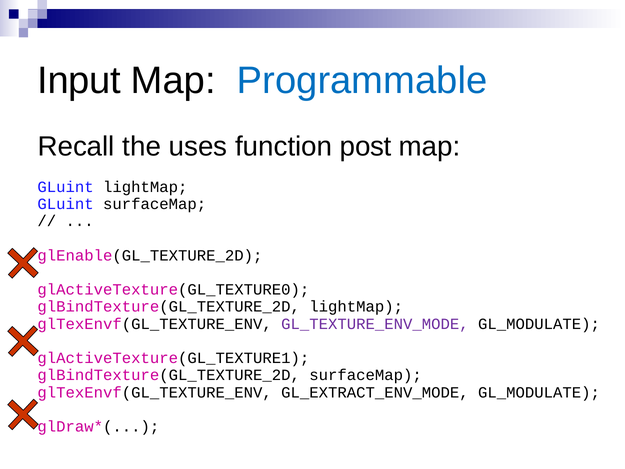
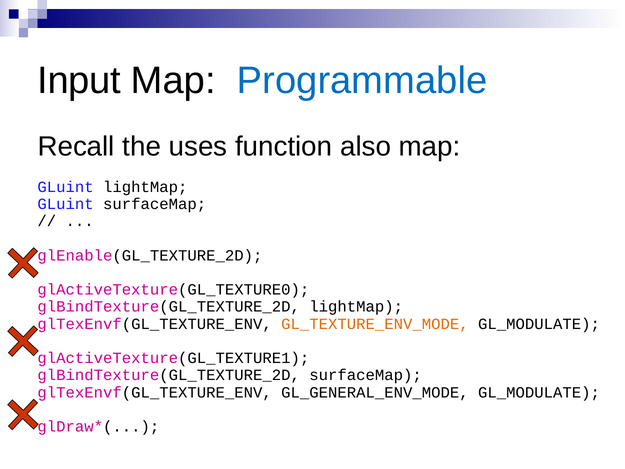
post: post -> also
GL_TEXTURE_ENV_MODE colour: purple -> orange
GL_EXTRACT_ENV_MODE: GL_EXTRACT_ENV_MODE -> GL_GENERAL_ENV_MODE
